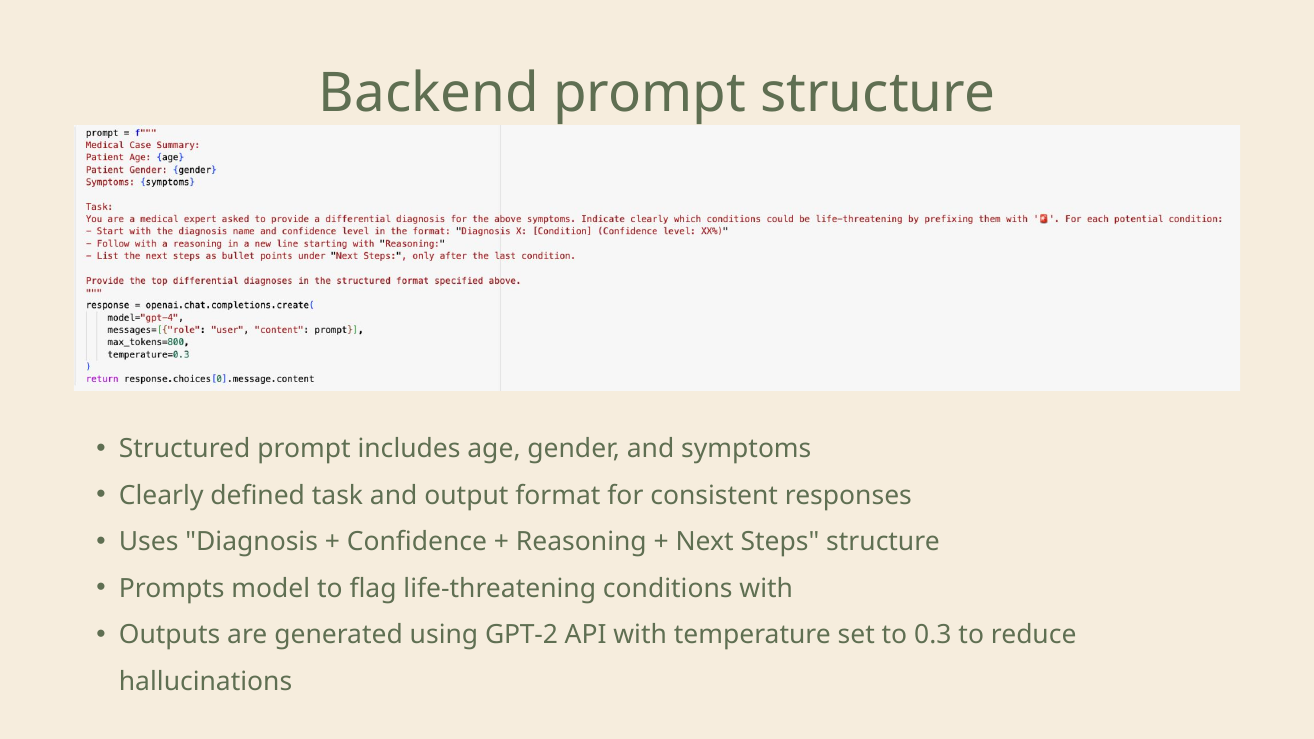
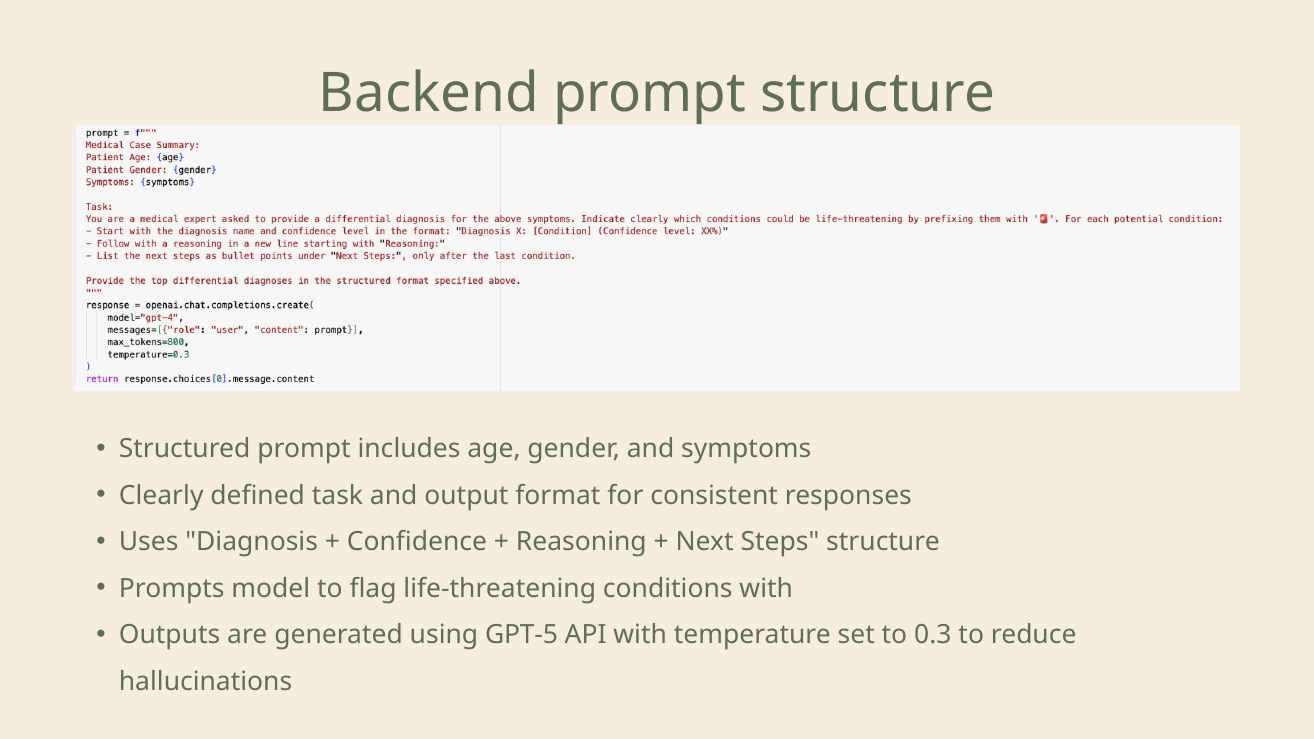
GPT-2: GPT-2 -> GPT-5
